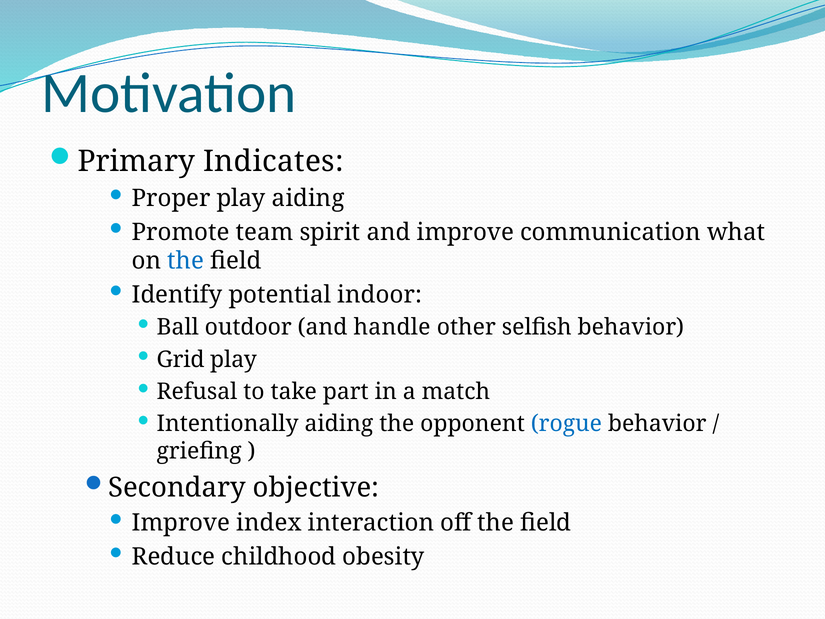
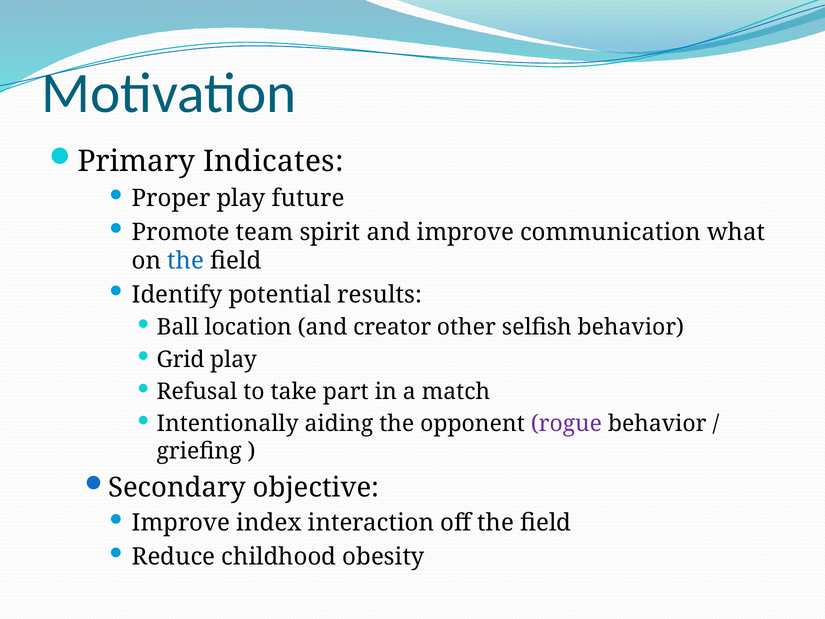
play aiding: aiding -> future
indoor: indoor -> results
outdoor: outdoor -> location
handle: handle -> creator
rogue colour: blue -> purple
